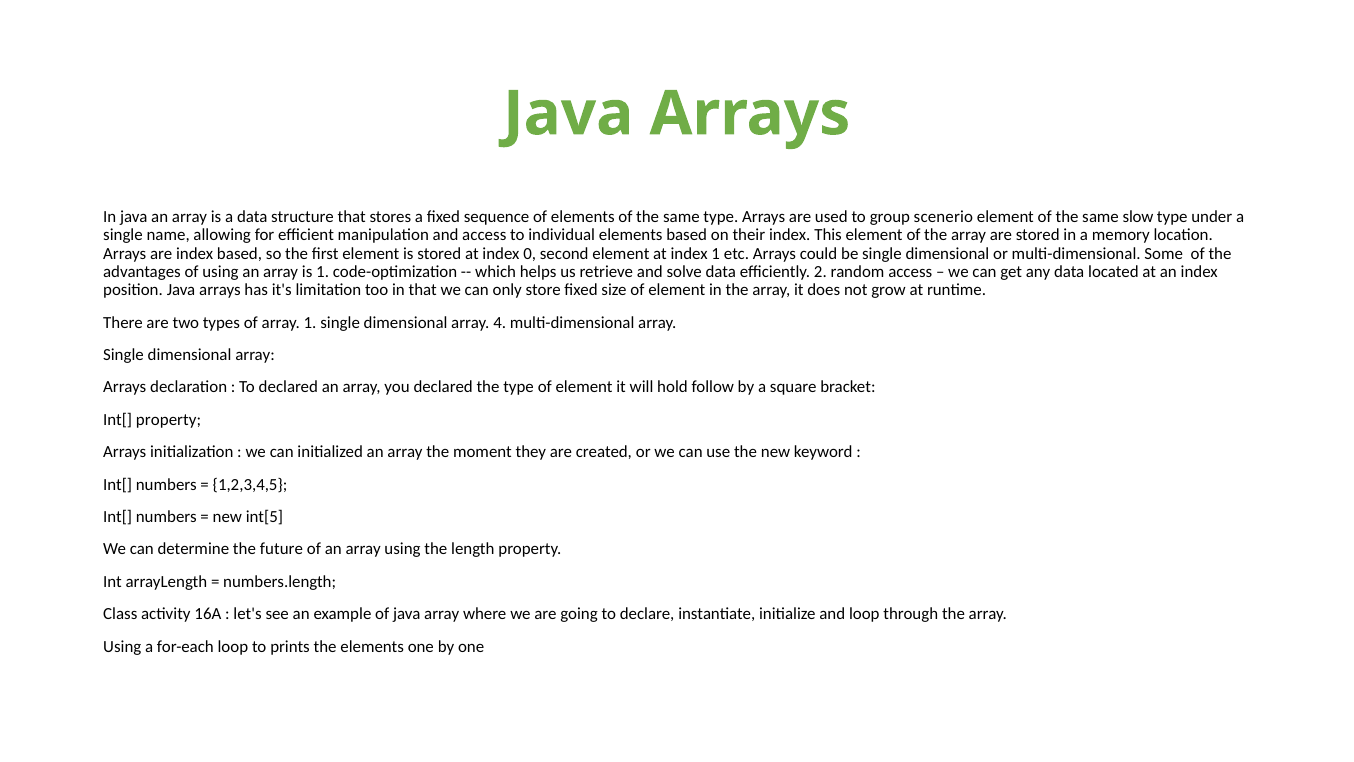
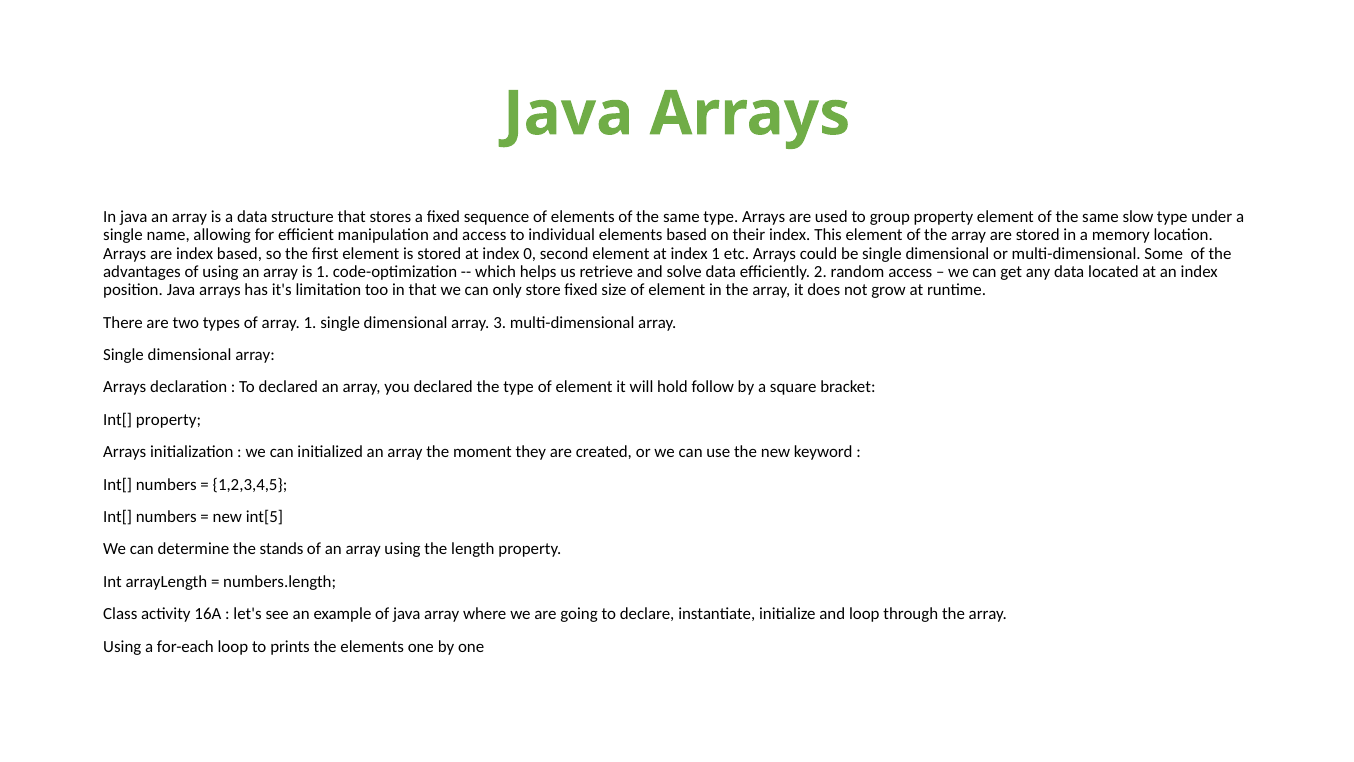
group scenerio: scenerio -> property
4: 4 -> 3
future: future -> stands
